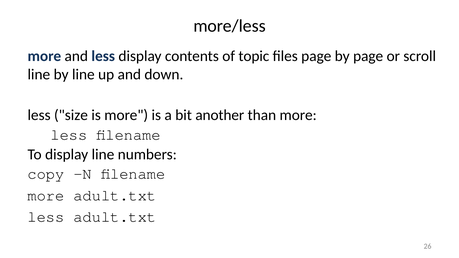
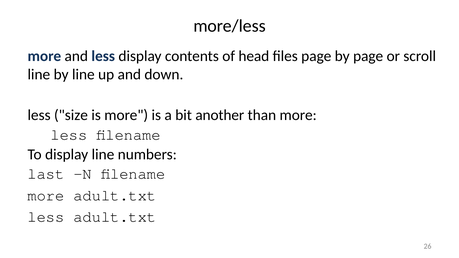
topic: topic -> head
copy: copy -> last
